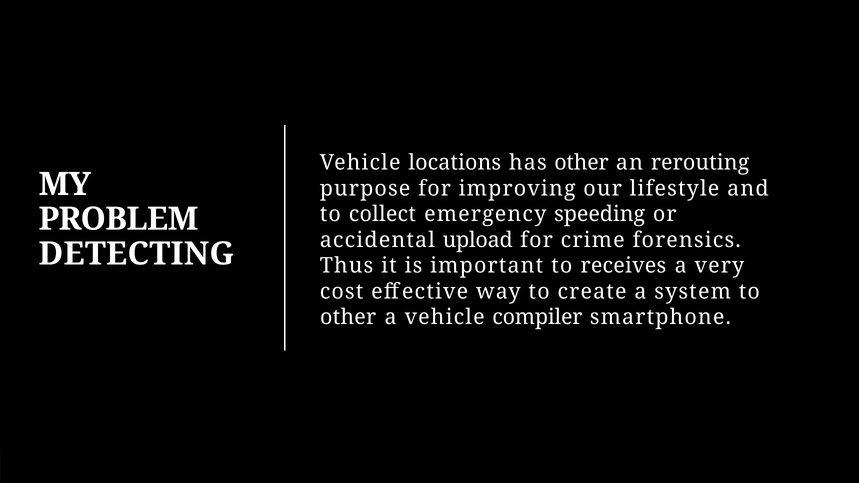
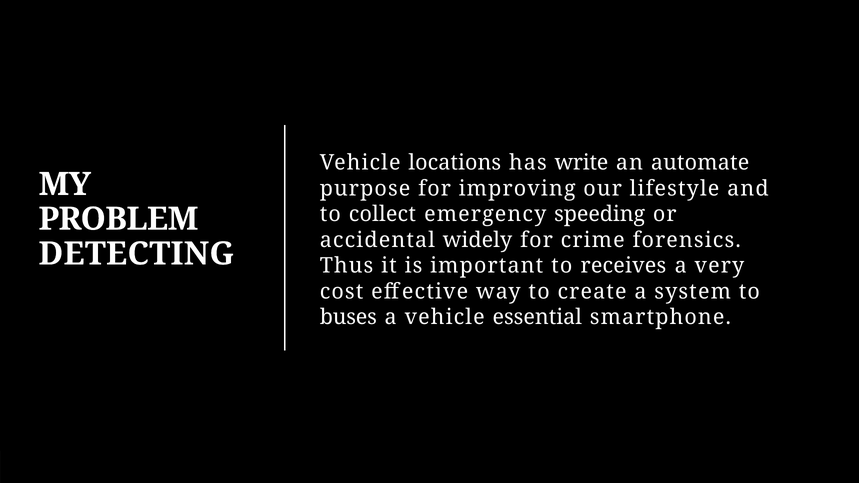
has other: other -> write
rerouting: rerouting -> automate
upload: upload -> widely
other at (348, 317): other -> buses
compiler: compiler -> essential
